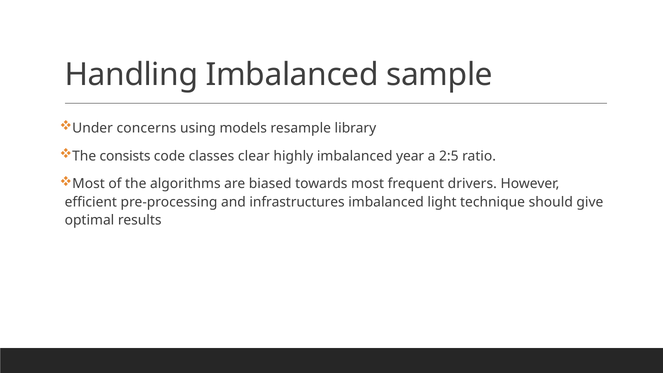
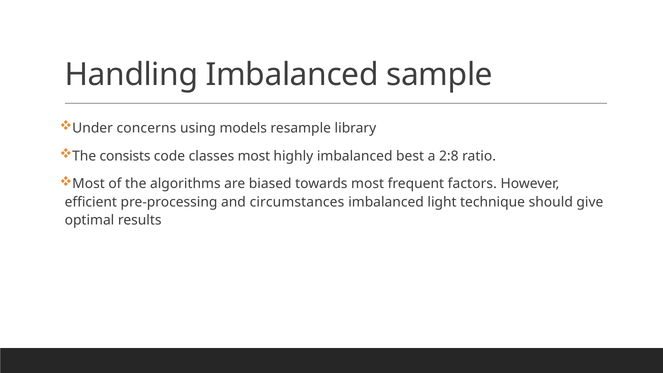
classes clear: clear -> most
year: year -> best
2:5: 2:5 -> 2:8
drivers: drivers -> factors
infrastructures: infrastructures -> circumstances
